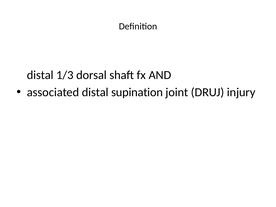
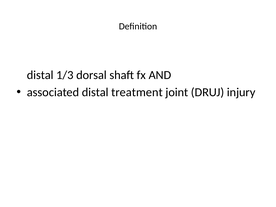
supination: supination -> treatment
